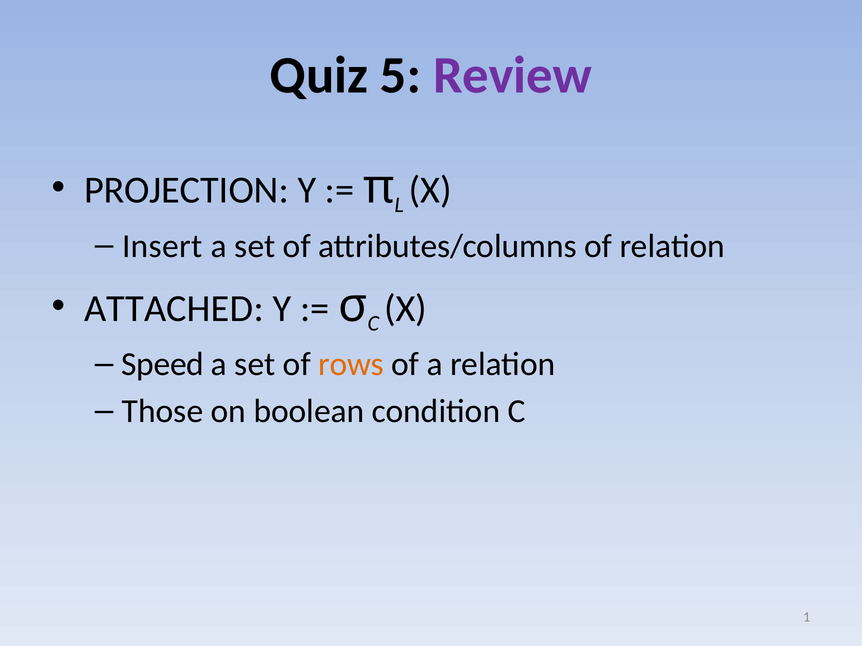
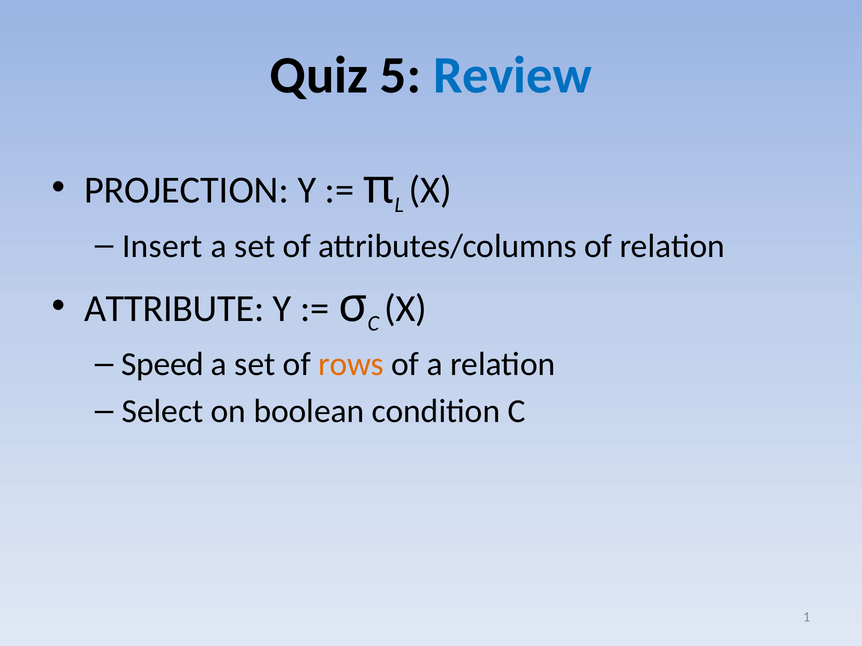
Review colour: purple -> blue
ATTACHED: ATTACHED -> ATTRIBUTE
Those: Those -> Select
